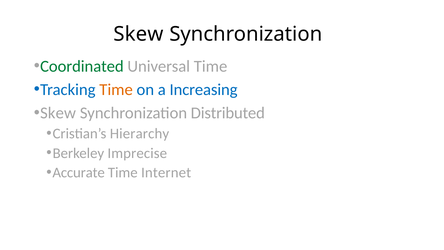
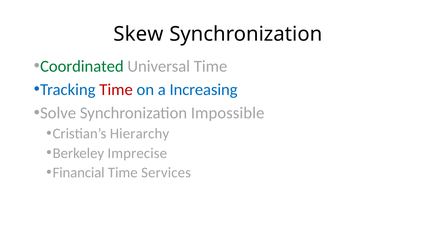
Time at (116, 90) colour: orange -> red
Skew at (58, 113): Skew -> Solve
Distributed: Distributed -> Impossible
Accurate: Accurate -> Financial
Internet: Internet -> Services
